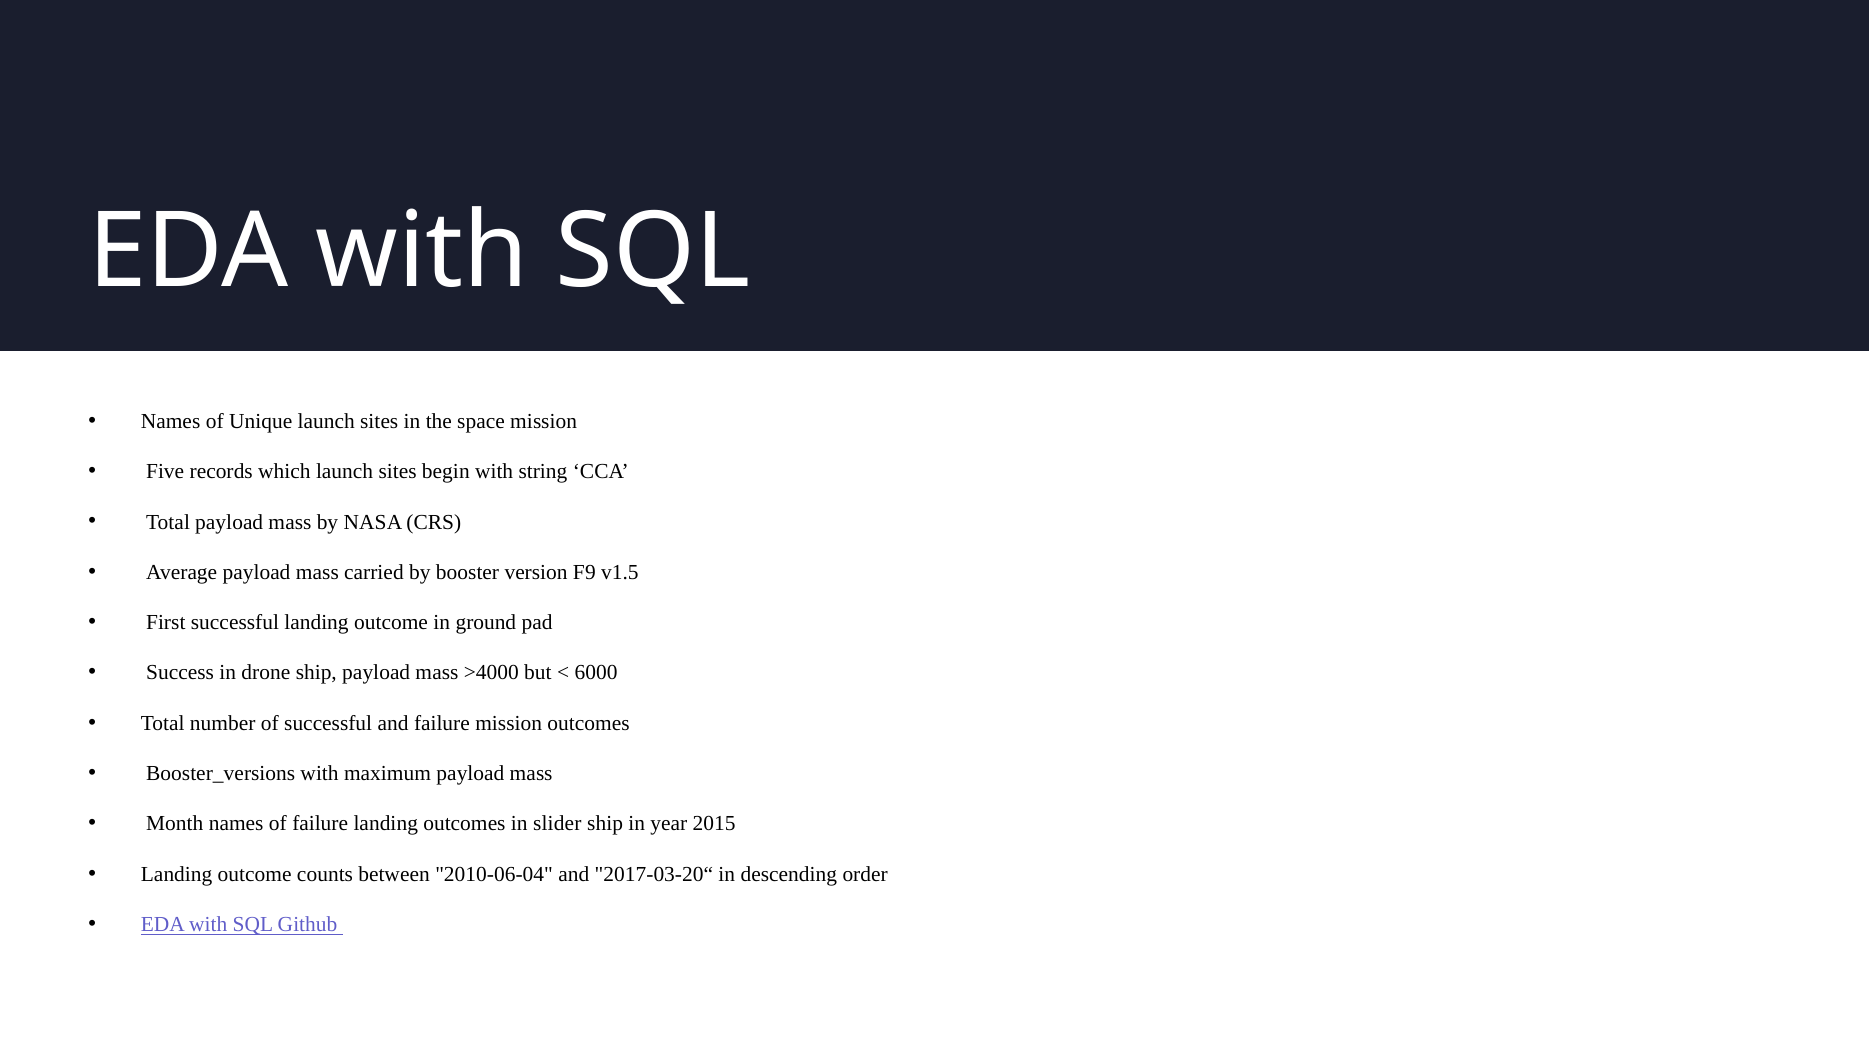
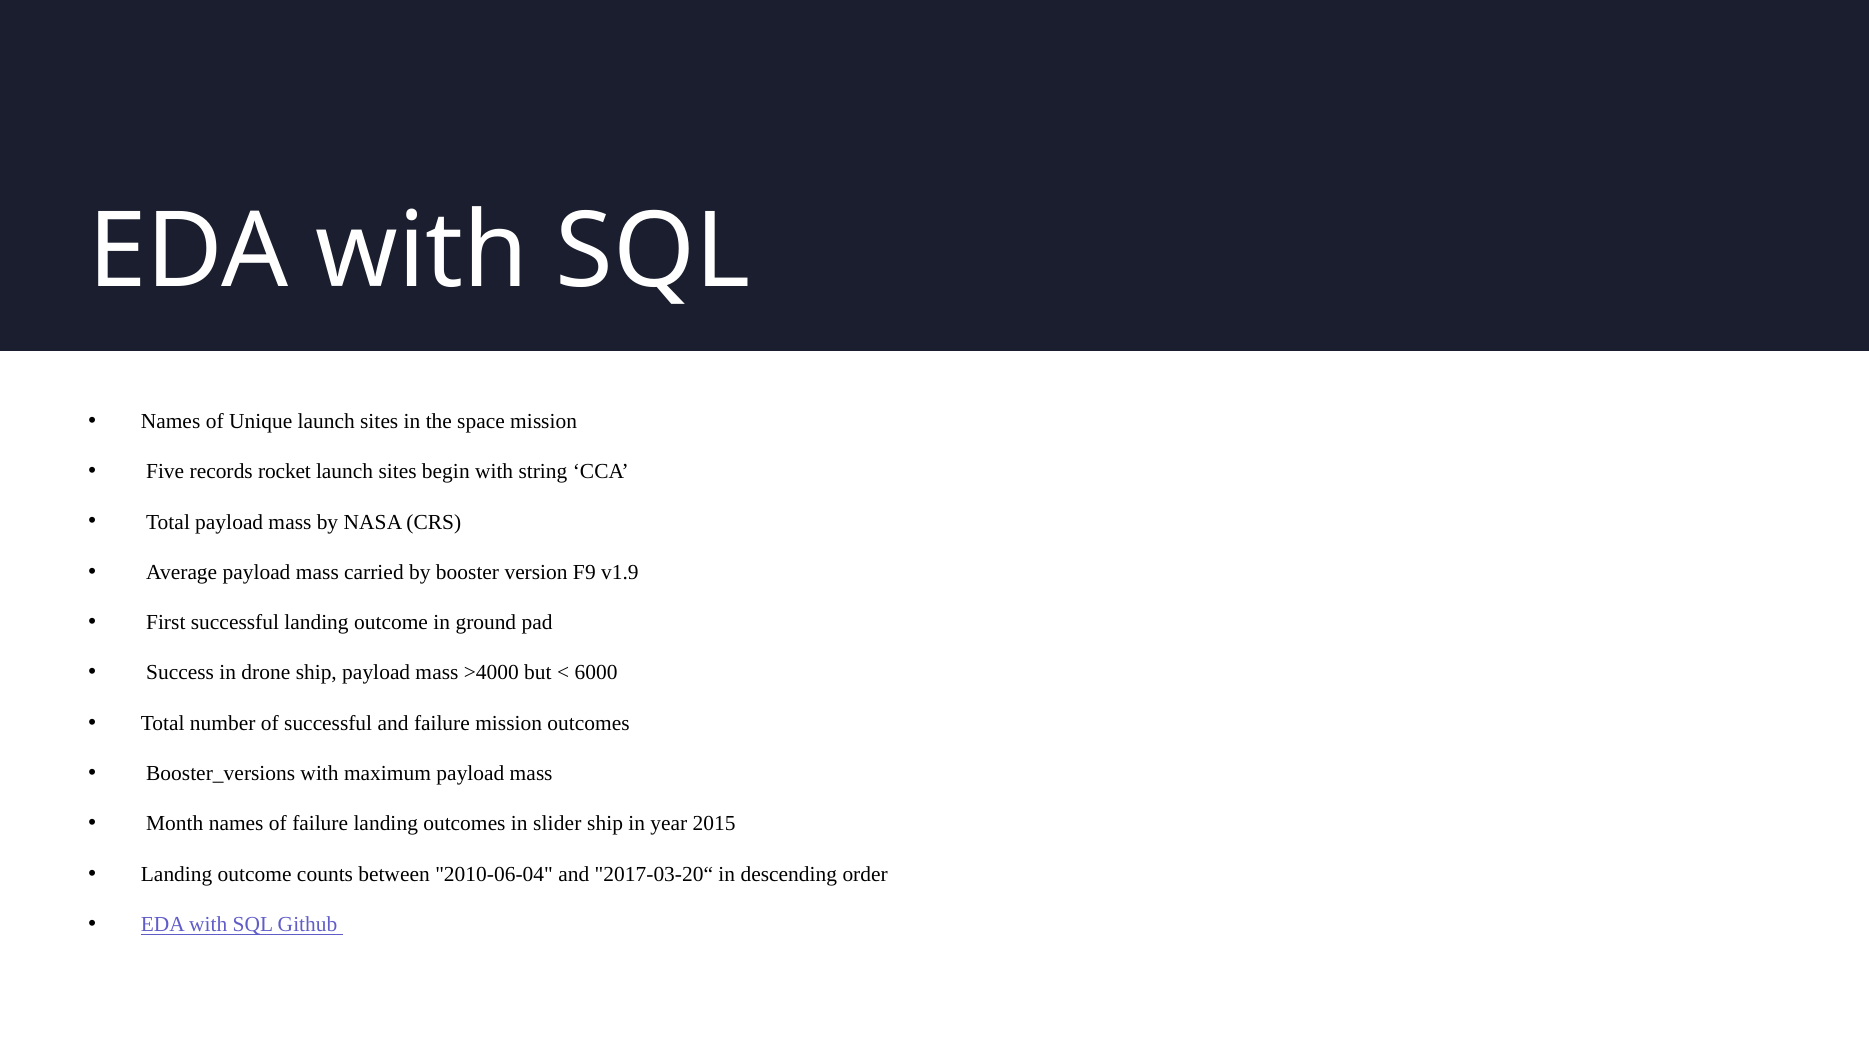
which: which -> rocket
v1.5: v1.5 -> v1.9
